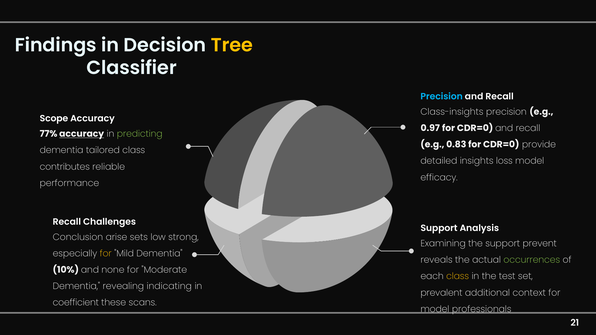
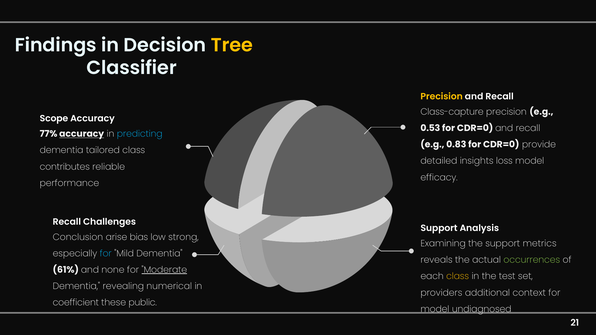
Precision at (442, 96) colour: light blue -> yellow
Class-insights: Class-insights -> Class-capture
0.97: 0.97 -> 0.53
predicting colour: light green -> light blue
sets: sets -> bias
prevent: prevent -> metrics
for at (106, 254) colour: yellow -> light blue
10%: 10% -> 61%
Moderate underline: none -> present
indicating: indicating -> numerical
prevalent: prevalent -> providers
scans: scans -> public
professionals: professionals -> undiagnosed
